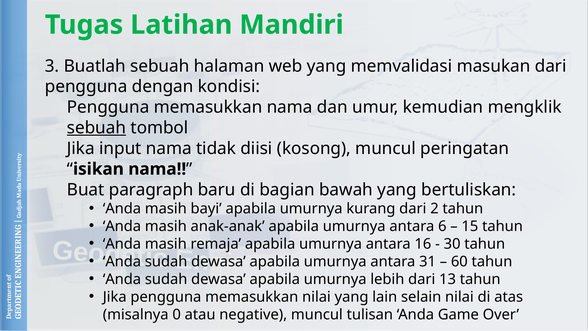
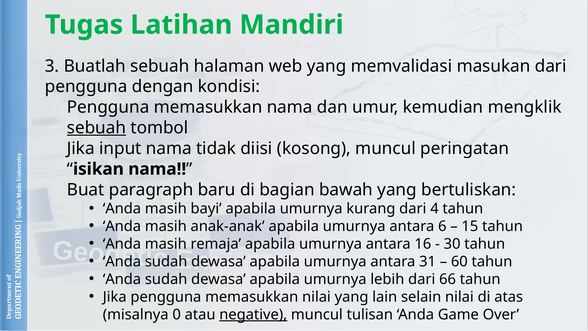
2: 2 -> 4
13: 13 -> 66
negative underline: none -> present
